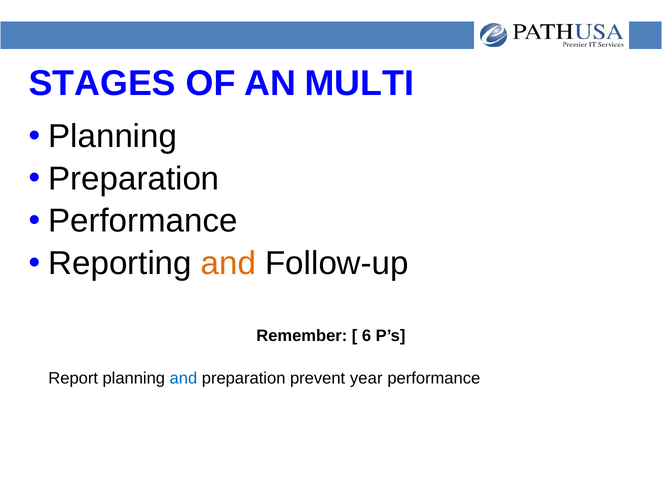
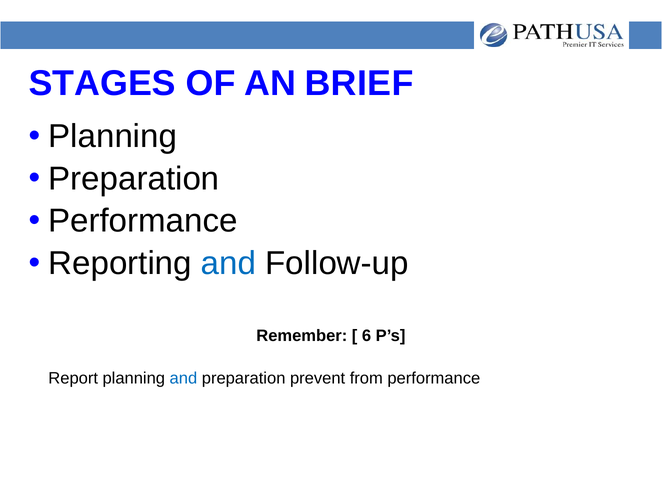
MULTI: MULTI -> BRIEF
and at (228, 264) colour: orange -> blue
year: year -> from
